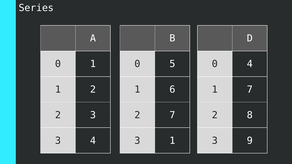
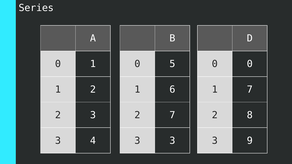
0 4: 4 -> 0
1 at (172, 141): 1 -> 3
